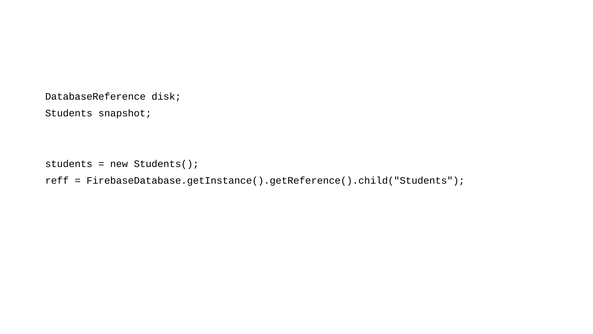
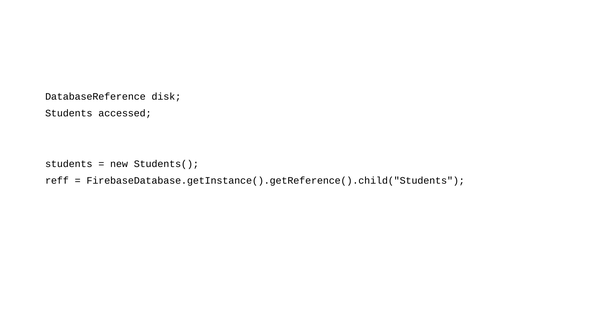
snapshot: snapshot -> accessed
